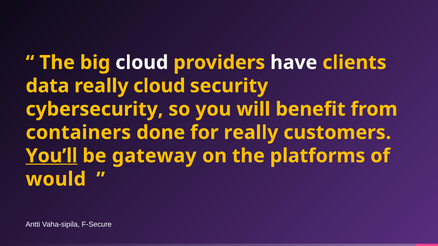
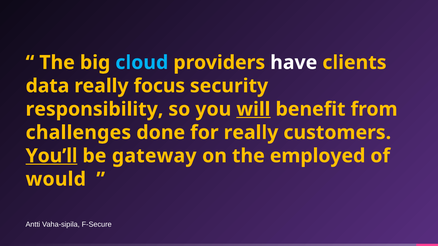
cloud at (142, 63) colour: white -> light blue
really cloud: cloud -> focus
cybersecurity: cybersecurity -> responsibility
will underline: none -> present
containers: containers -> challenges
platforms: platforms -> employed
